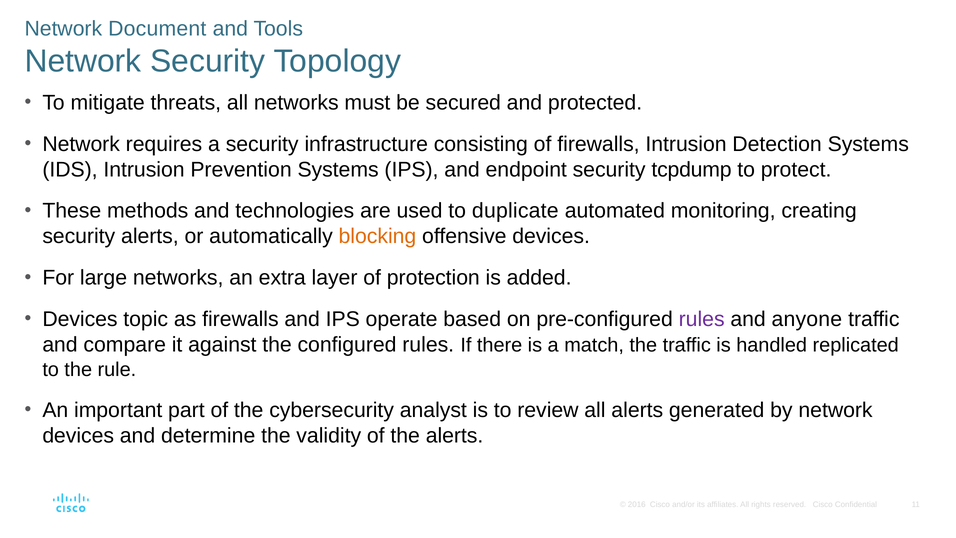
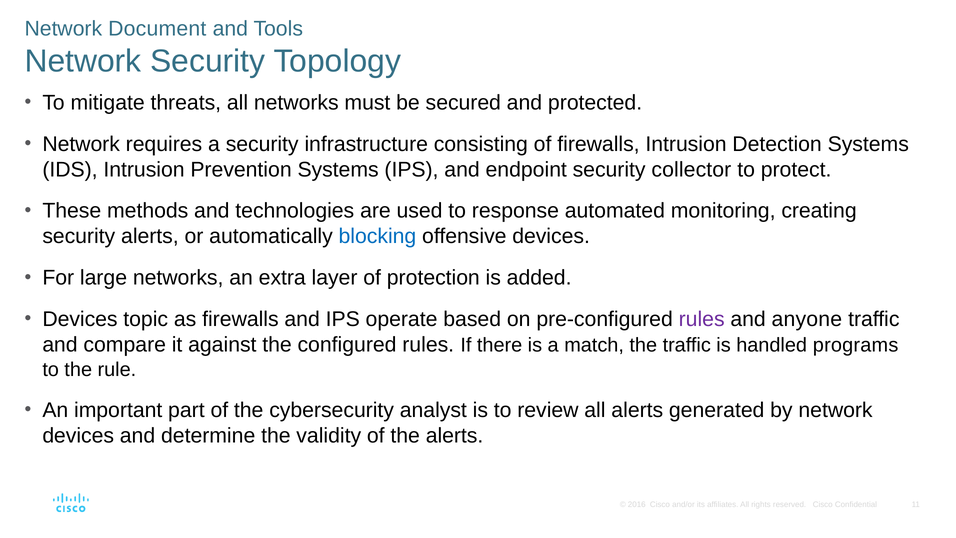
tcpdump: tcpdump -> collector
duplicate: duplicate -> response
blocking colour: orange -> blue
replicated: replicated -> programs
